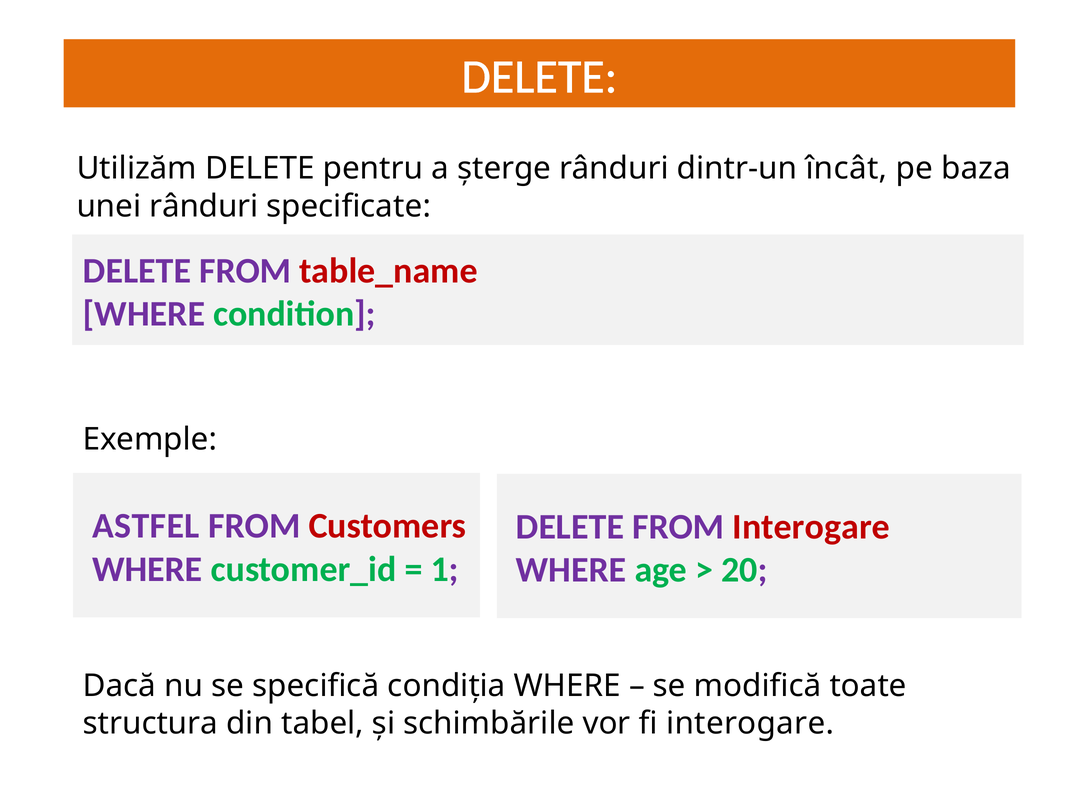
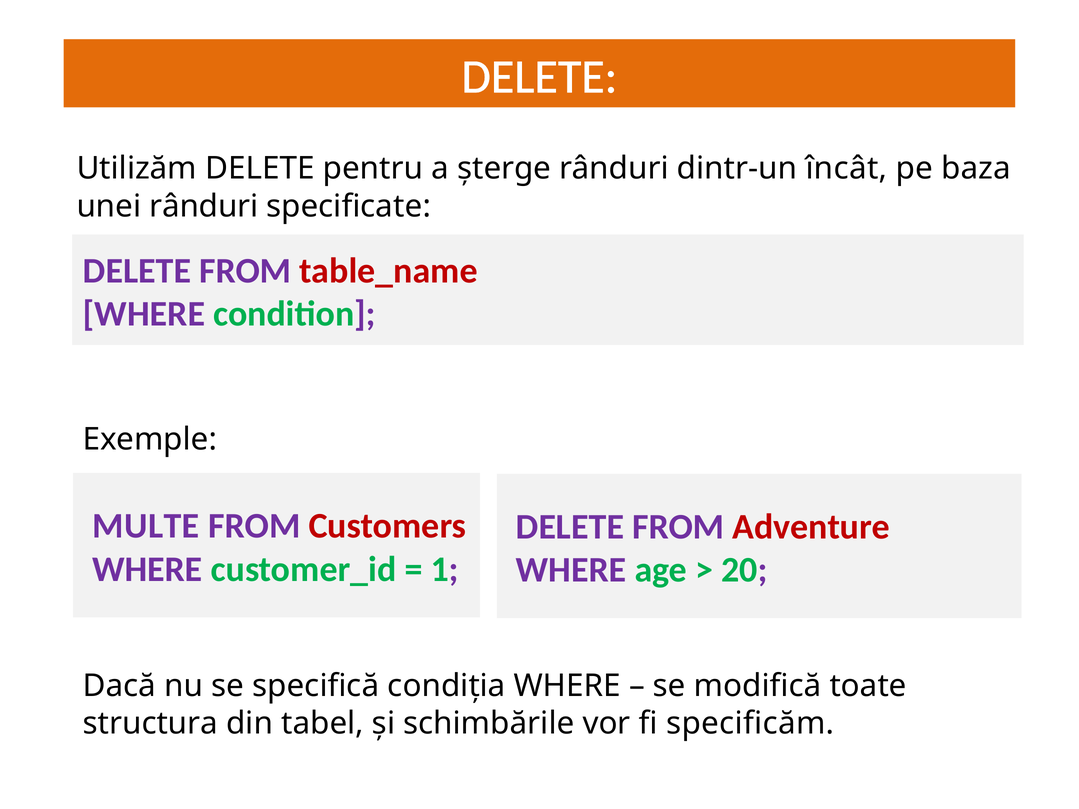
ASTFEL: ASTFEL -> MULTE
FROM Interogare: Interogare -> Adventure
fi interogare: interogare -> specificăm
